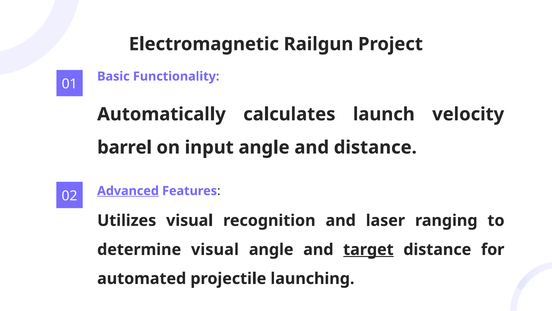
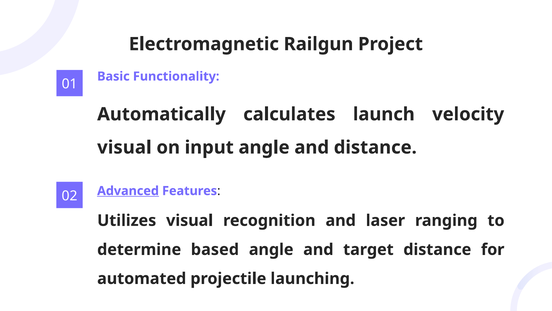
barrel at (125, 147): barrel -> visual
determine visual: visual -> based
target underline: present -> none
